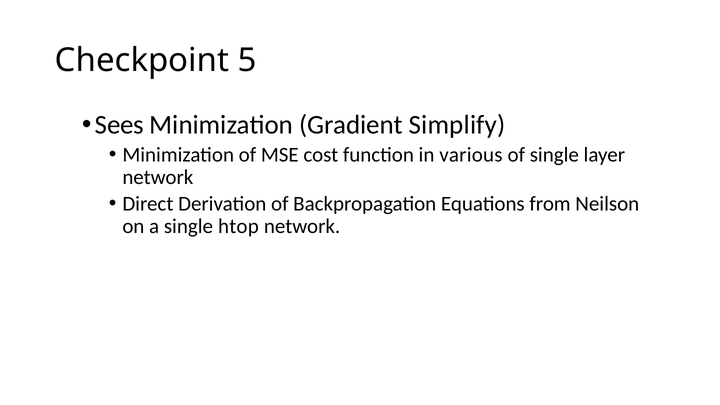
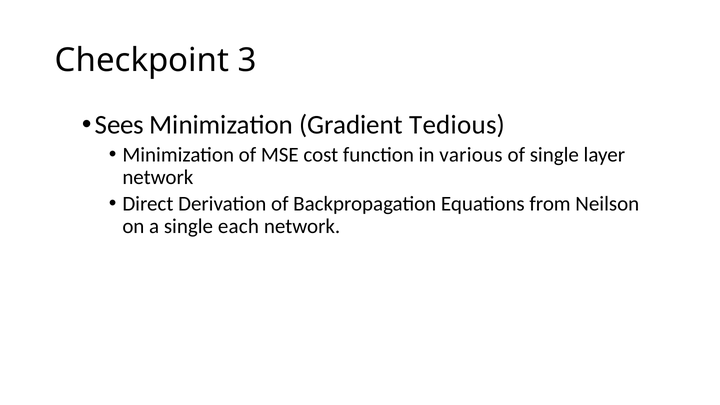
5: 5 -> 3
Simplify: Simplify -> Tedious
htop: htop -> each
